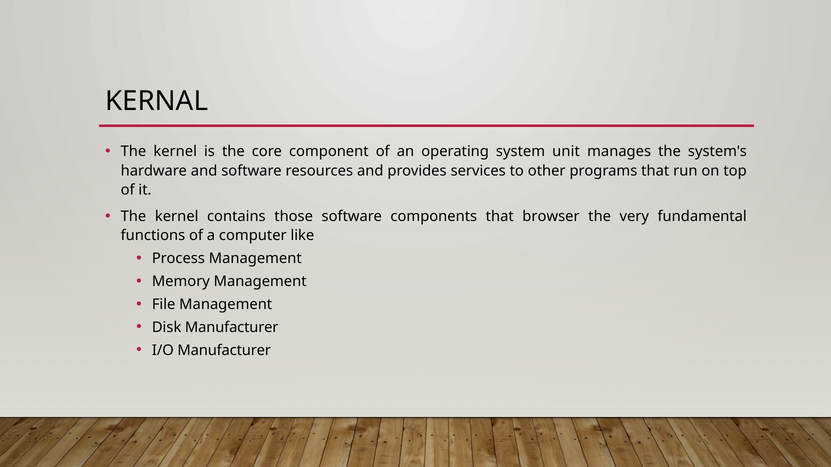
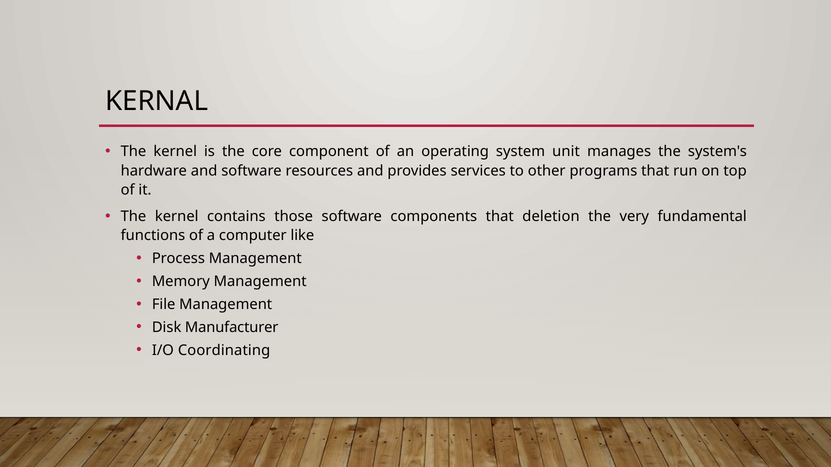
browser: browser -> deletion
I/O Manufacturer: Manufacturer -> Coordinating
